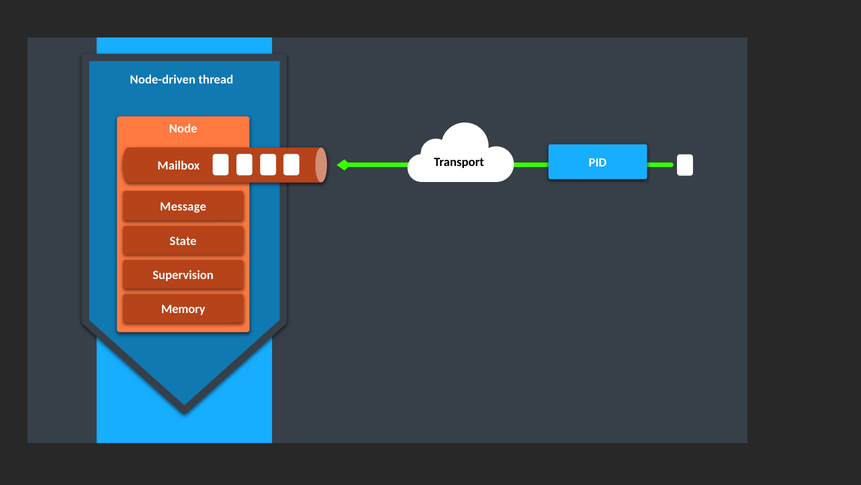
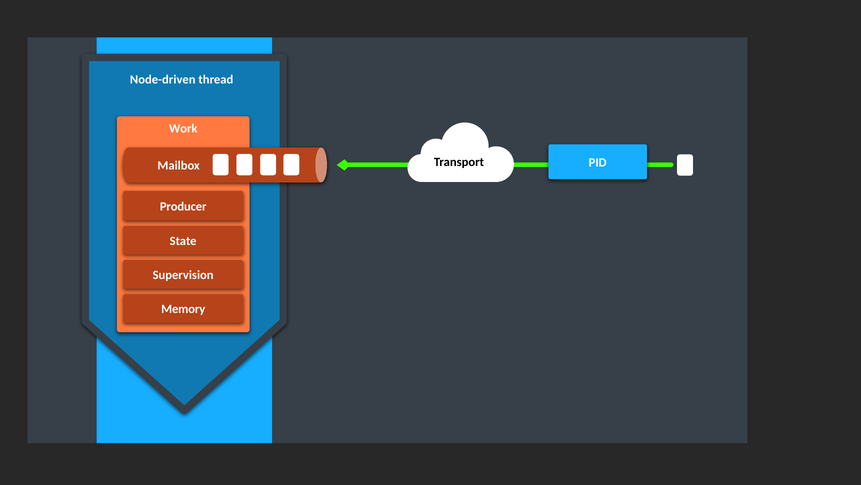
Node: Node -> Work
Message: Message -> Producer
